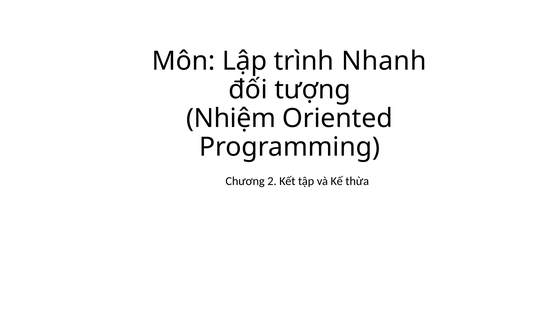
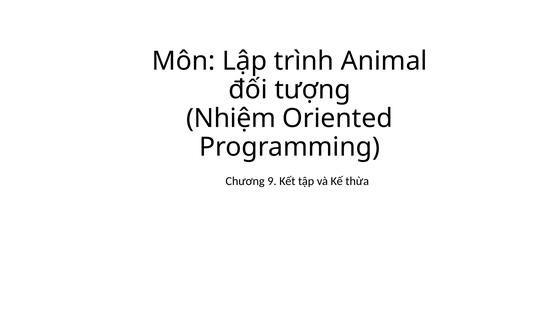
Nhanh: Nhanh -> Animal
2: 2 -> 9
